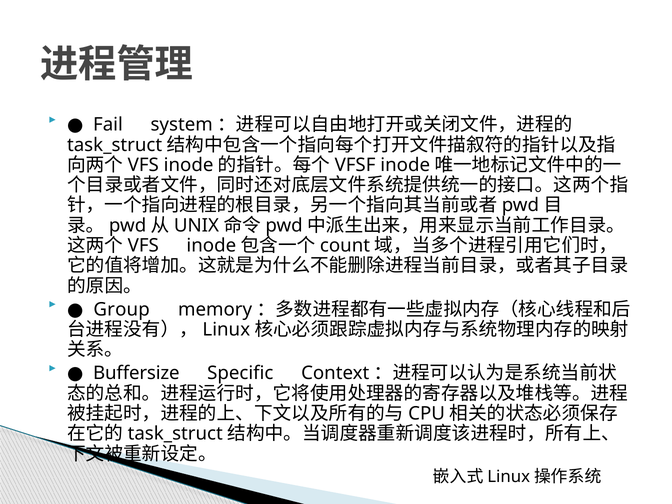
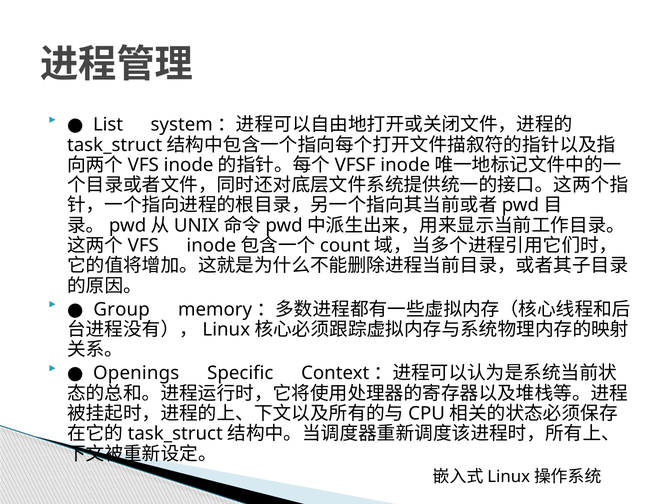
Fail: Fail -> List
Buffersize: Buffersize -> Openings
